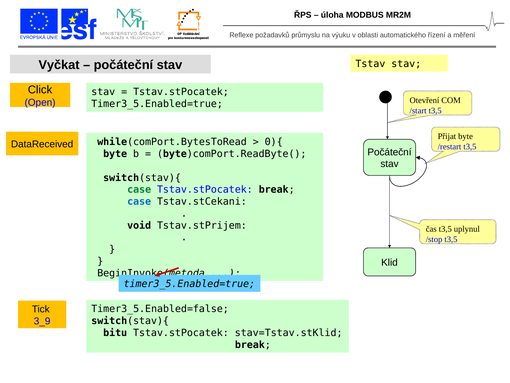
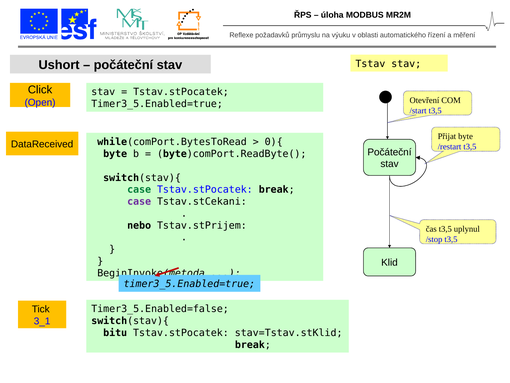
Vyčkat: Vyčkat -> Ushort
case at (139, 201) colour: blue -> purple
void: void -> nebo
3_9: 3_9 -> 3_1
